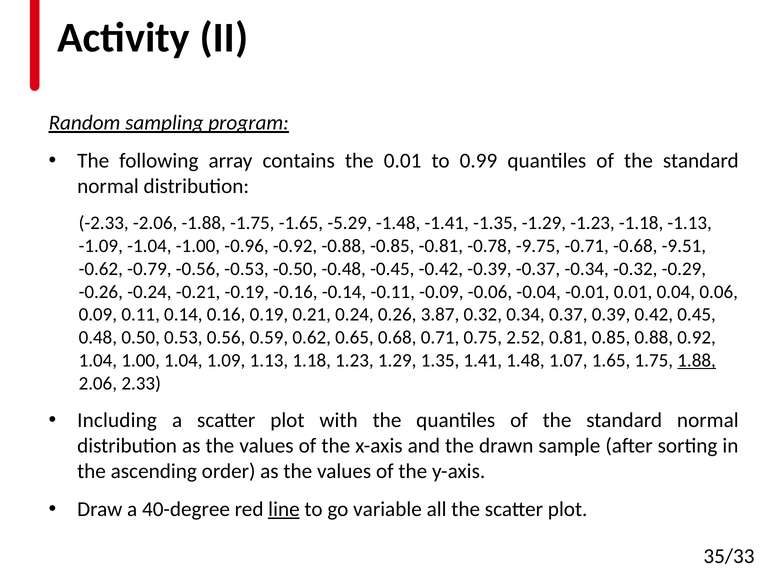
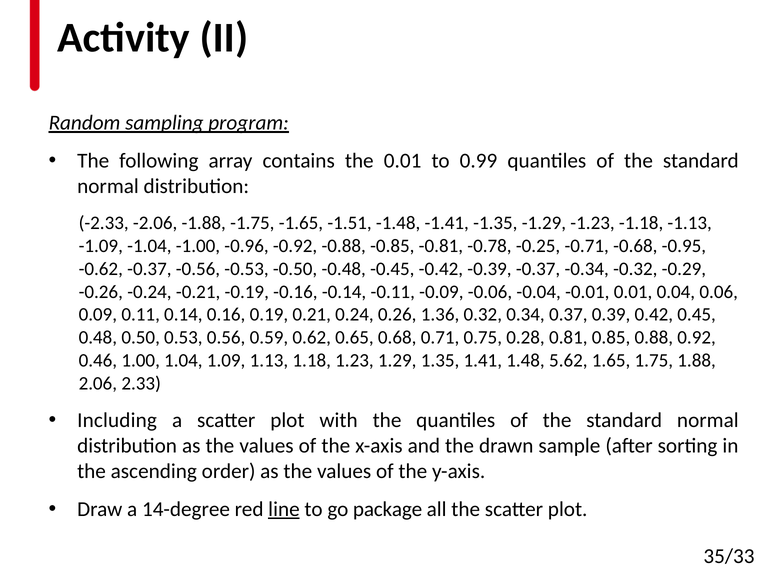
-5.29: -5.29 -> -1.51
-9.75: -9.75 -> -0.25
-9.51: -9.51 -> -0.95
-0.62 -0.79: -0.79 -> -0.37
3.87: 3.87 -> 1.36
2.52: 2.52 -> 0.28
1.04 at (98, 360): 1.04 -> 0.46
1.07: 1.07 -> 5.62
1.88 underline: present -> none
40-degree: 40-degree -> 14-degree
variable: variable -> package
